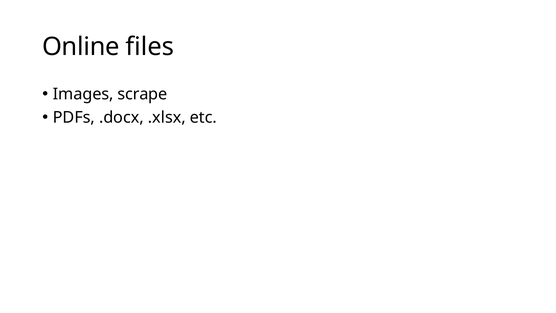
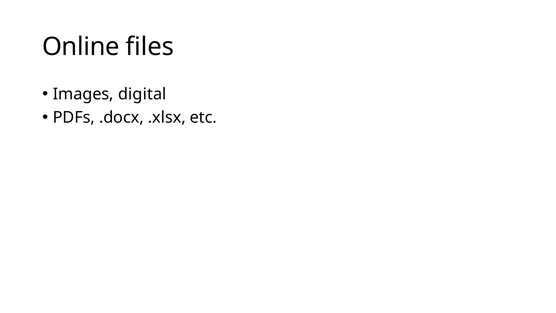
scrape: scrape -> digital
